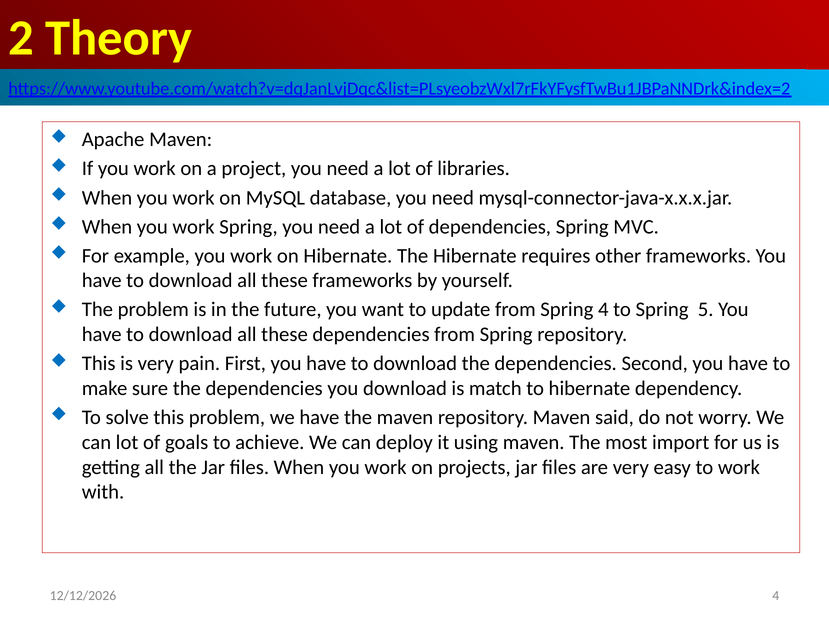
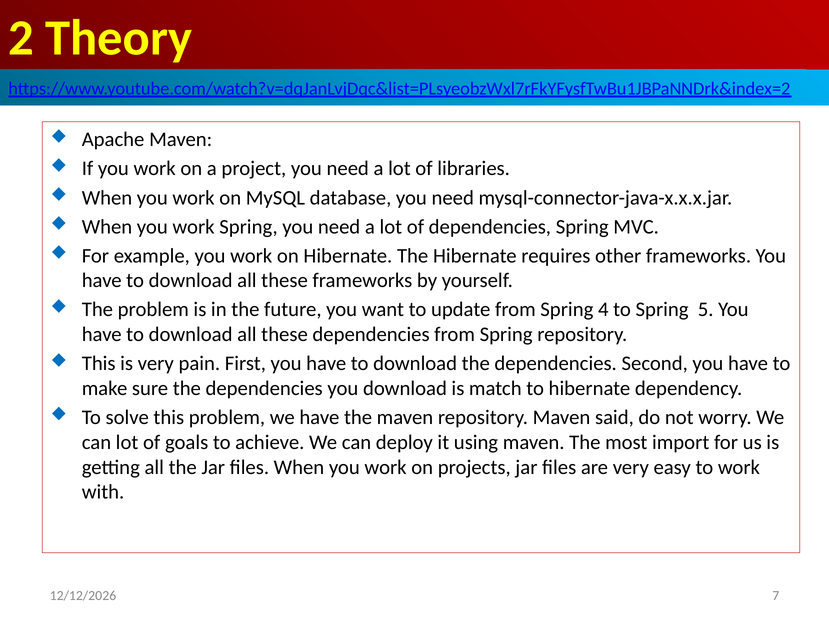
4 at (776, 595): 4 -> 7
